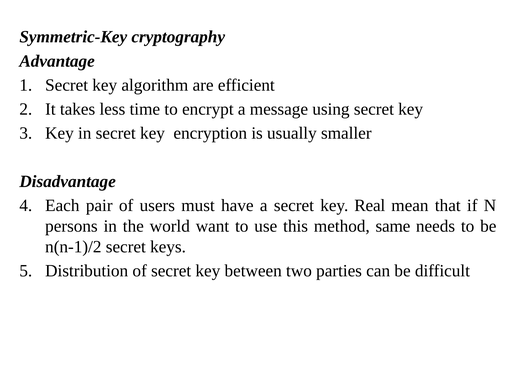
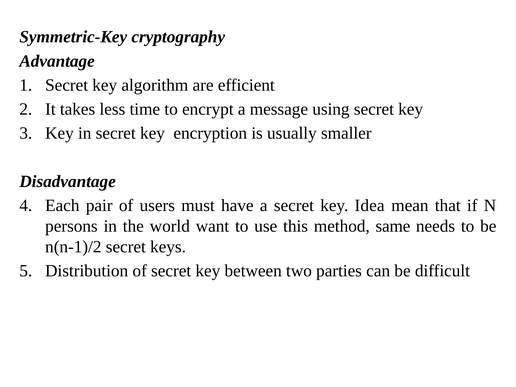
Real: Real -> Idea
